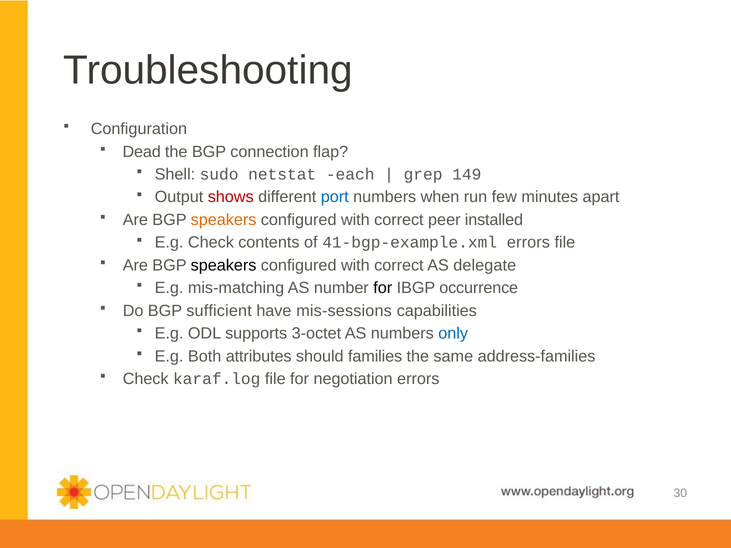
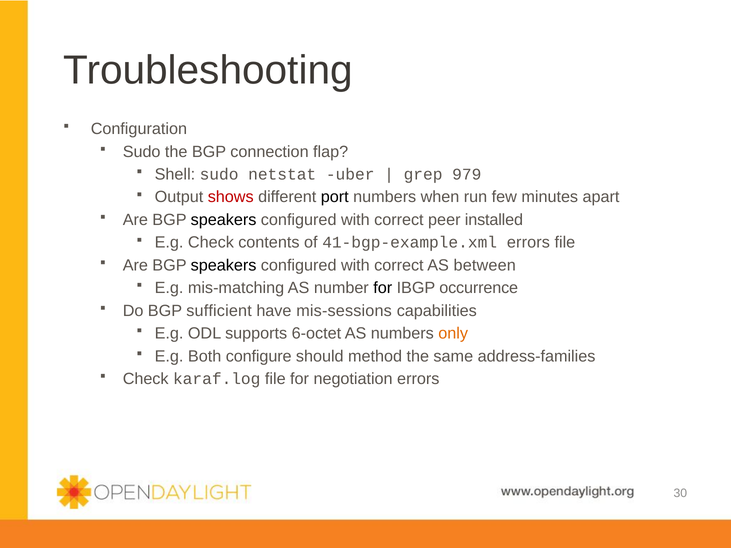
Dead at (142, 152): Dead -> Sudo
each: each -> uber
149: 149 -> 979
port colour: blue -> black
speakers at (224, 220) colour: orange -> black
delegate: delegate -> between
3-octet: 3-octet -> 6-octet
only colour: blue -> orange
attributes: attributes -> configure
families: families -> method
